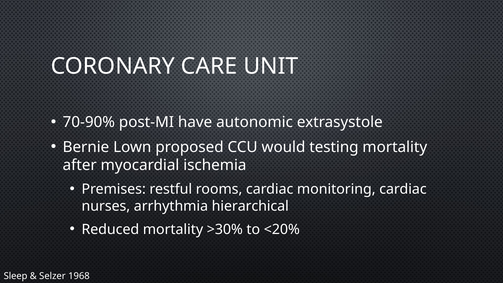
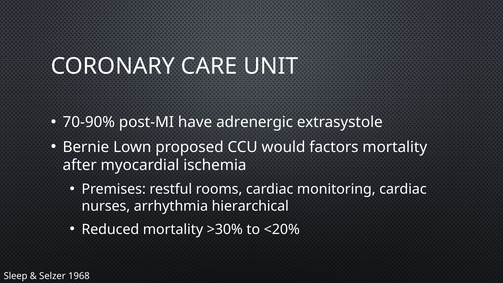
autonomic: autonomic -> adrenergic
testing: testing -> factors
